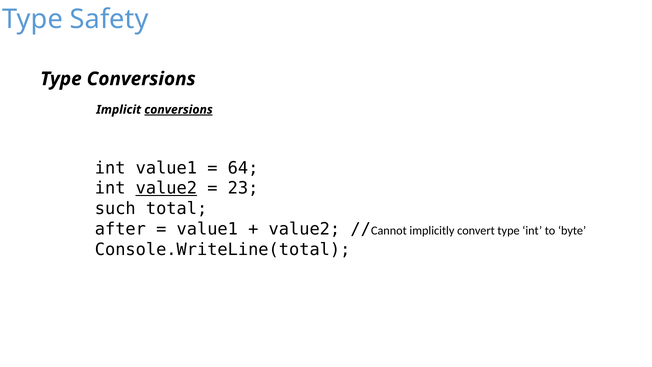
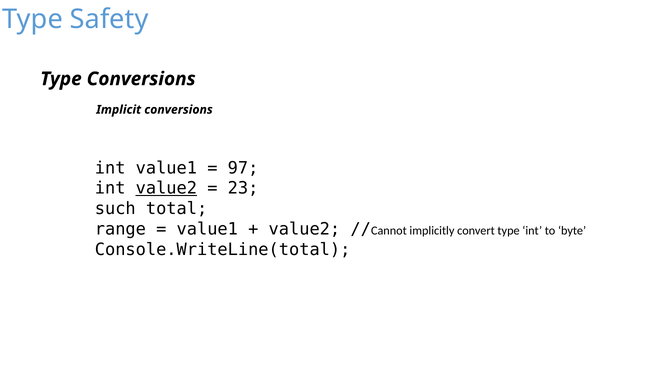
conversions at (178, 110) underline: present -> none
64: 64 -> 97
after: after -> range
